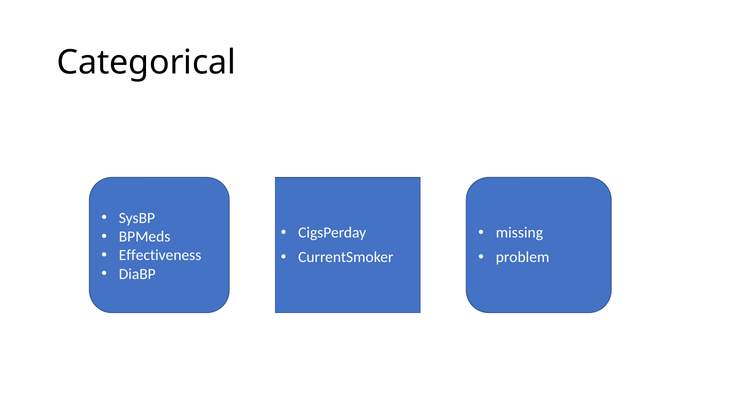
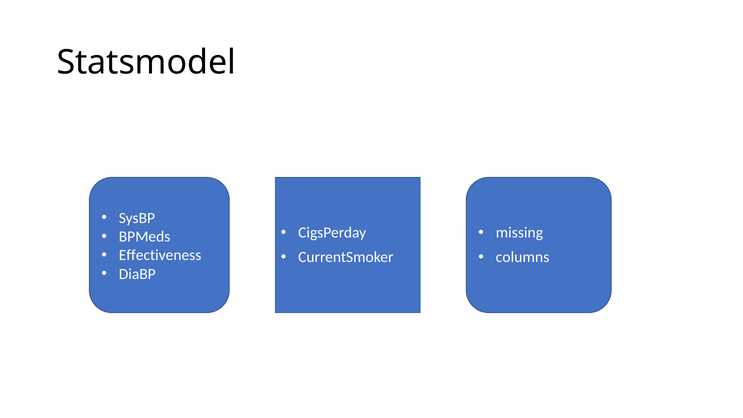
Categorical: Categorical -> Statsmodel
problem: problem -> columns
